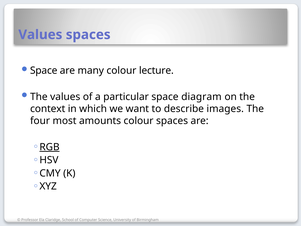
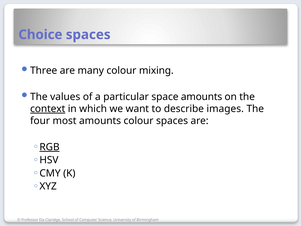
Values at (40, 35): Values -> Choice
Space at (44, 70): Space -> Three
lecture: lecture -> mixing
space diagram: diagram -> amounts
context underline: none -> present
